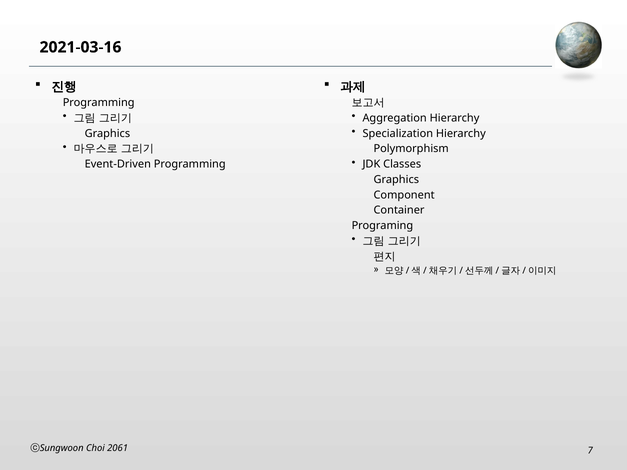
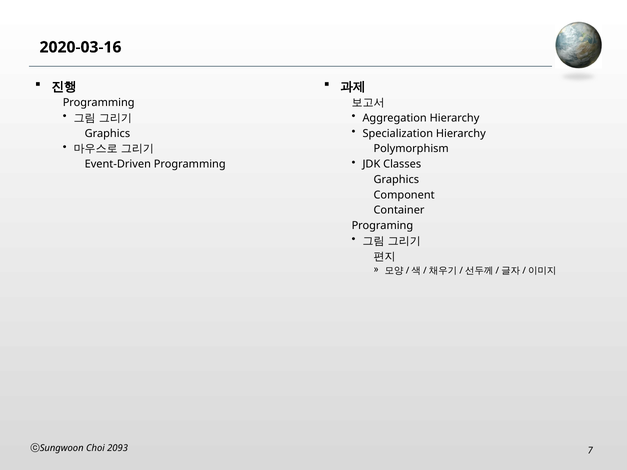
2021-03-16: 2021-03-16 -> 2020-03-16
2061: 2061 -> 2093
